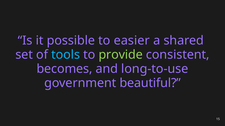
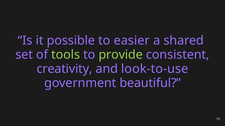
tools colour: light blue -> light green
becomes: becomes -> creativity
long-to-use: long-to-use -> look-to-use
